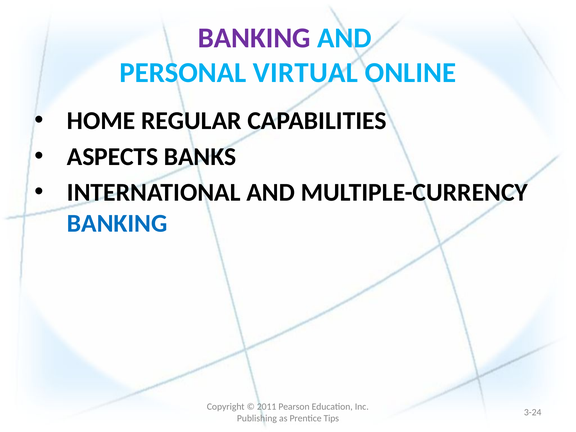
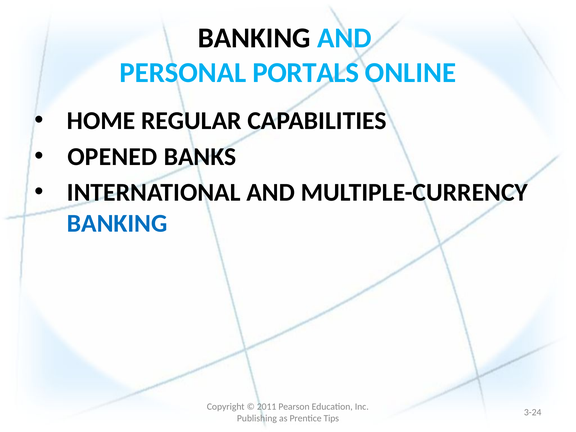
BANKING at (254, 38) colour: purple -> black
VIRTUAL: VIRTUAL -> PORTALS
ASPECTS: ASPECTS -> OPENED
